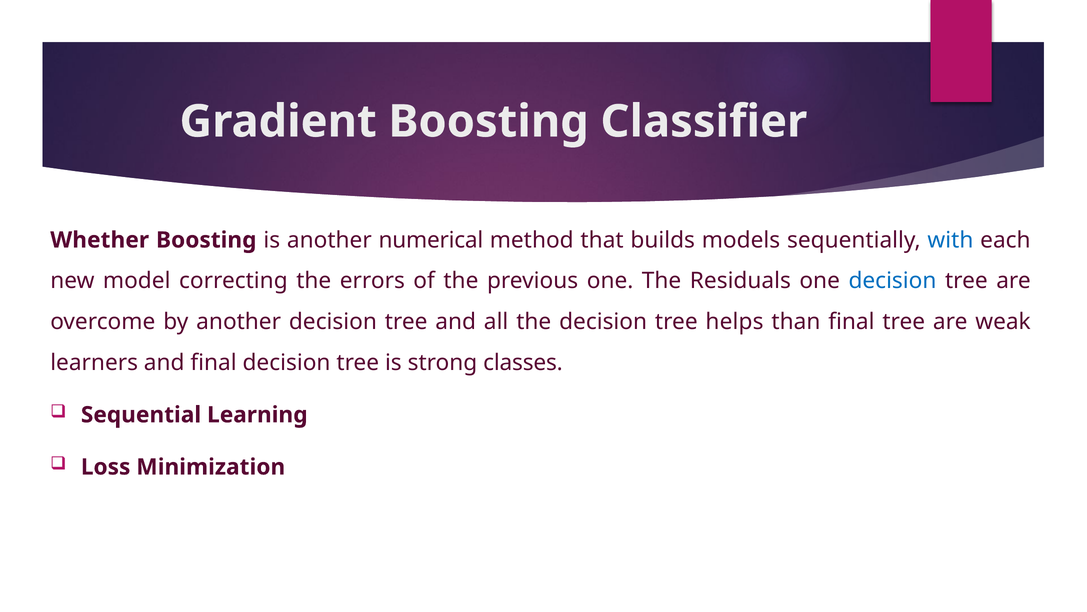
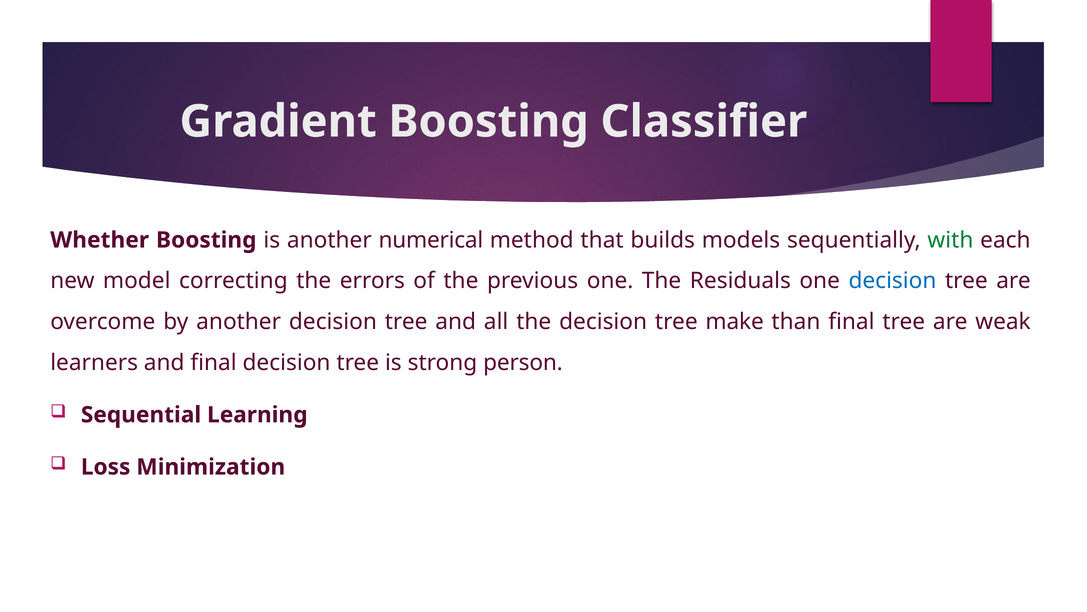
with colour: blue -> green
helps: helps -> make
classes: classes -> person
